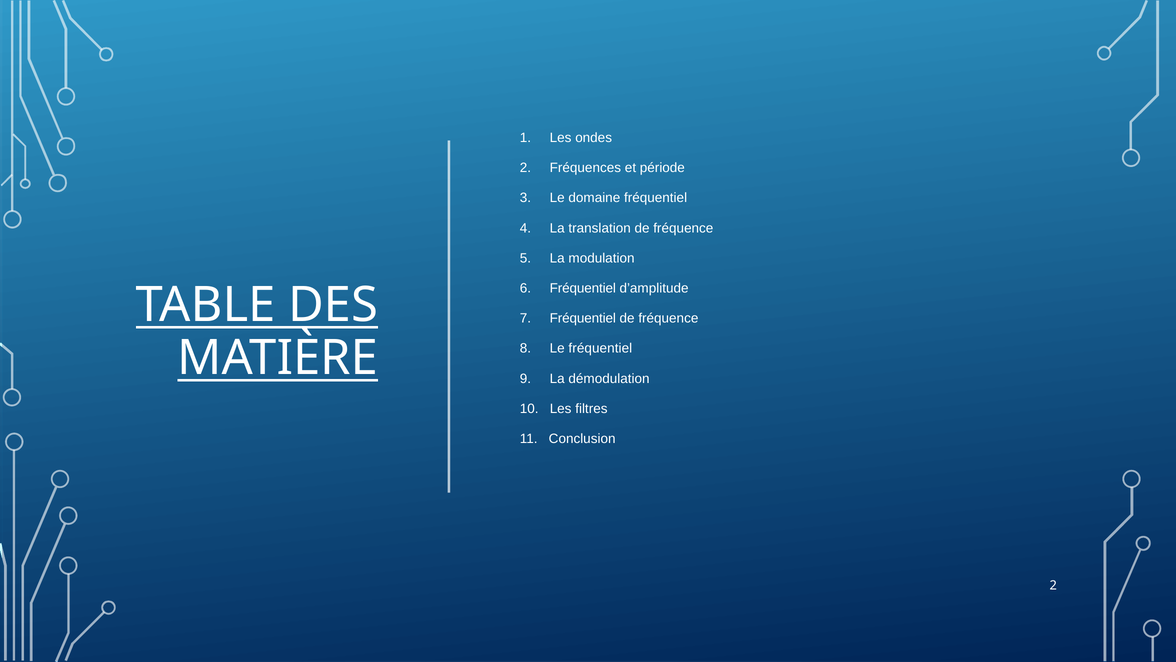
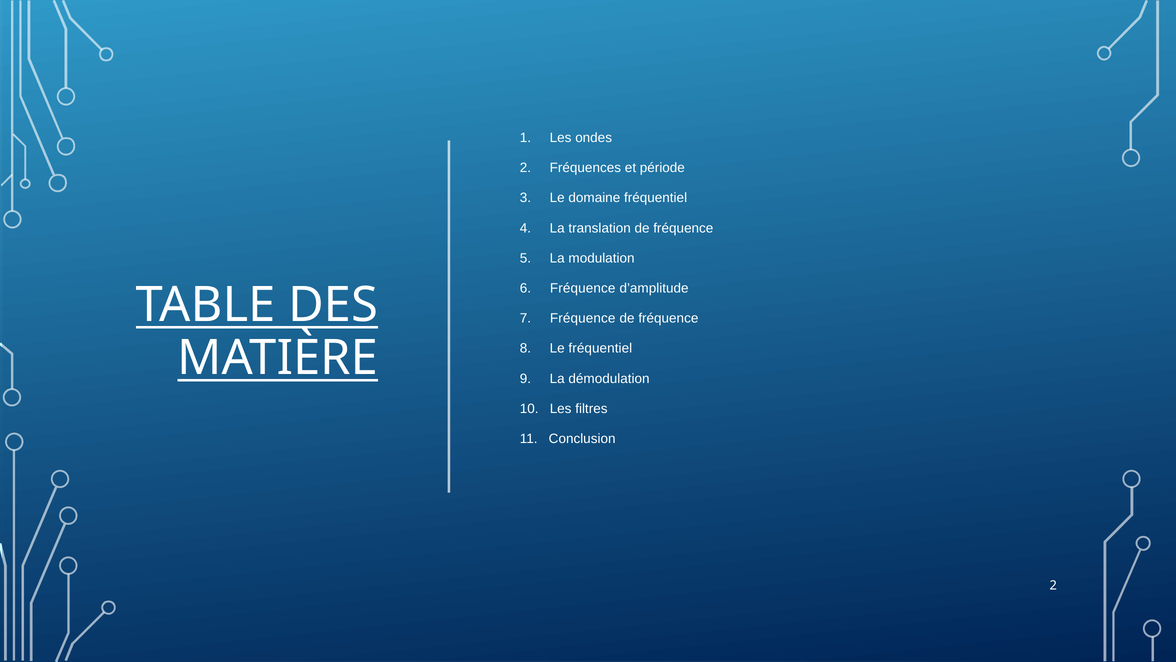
6 Fréquentiel: Fréquentiel -> Fréquence
7 Fréquentiel: Fréquentiel -> Fréquence
